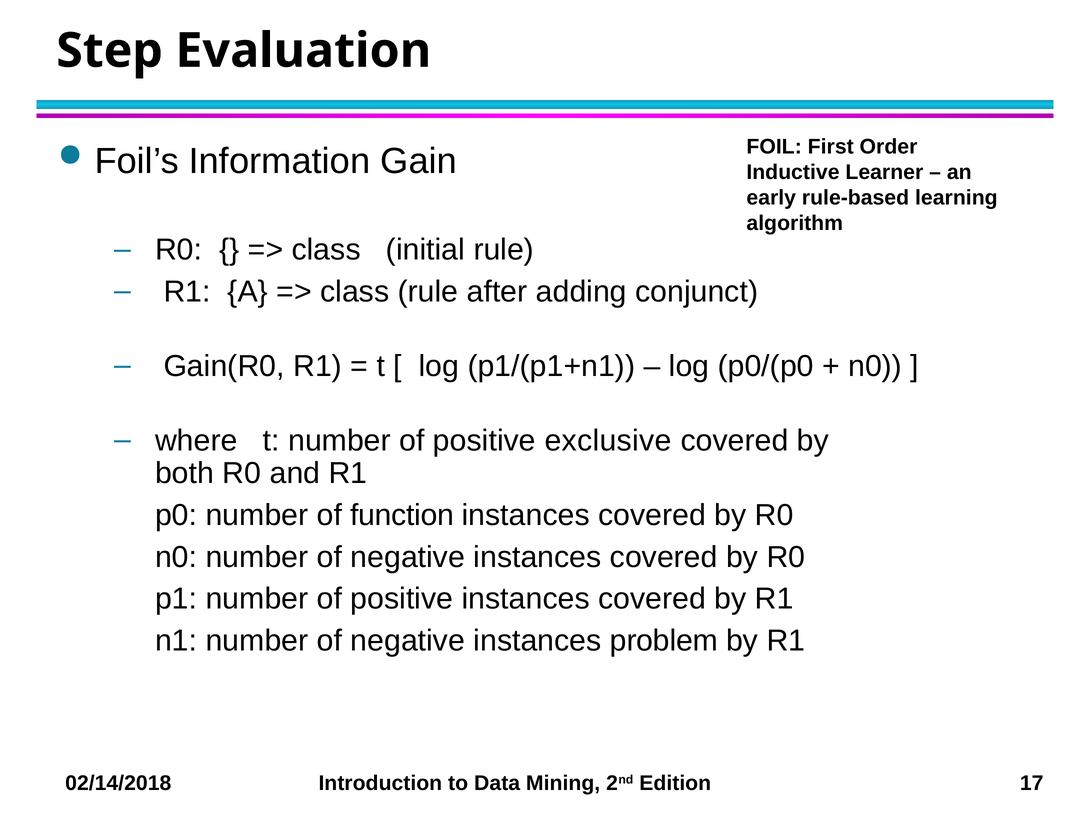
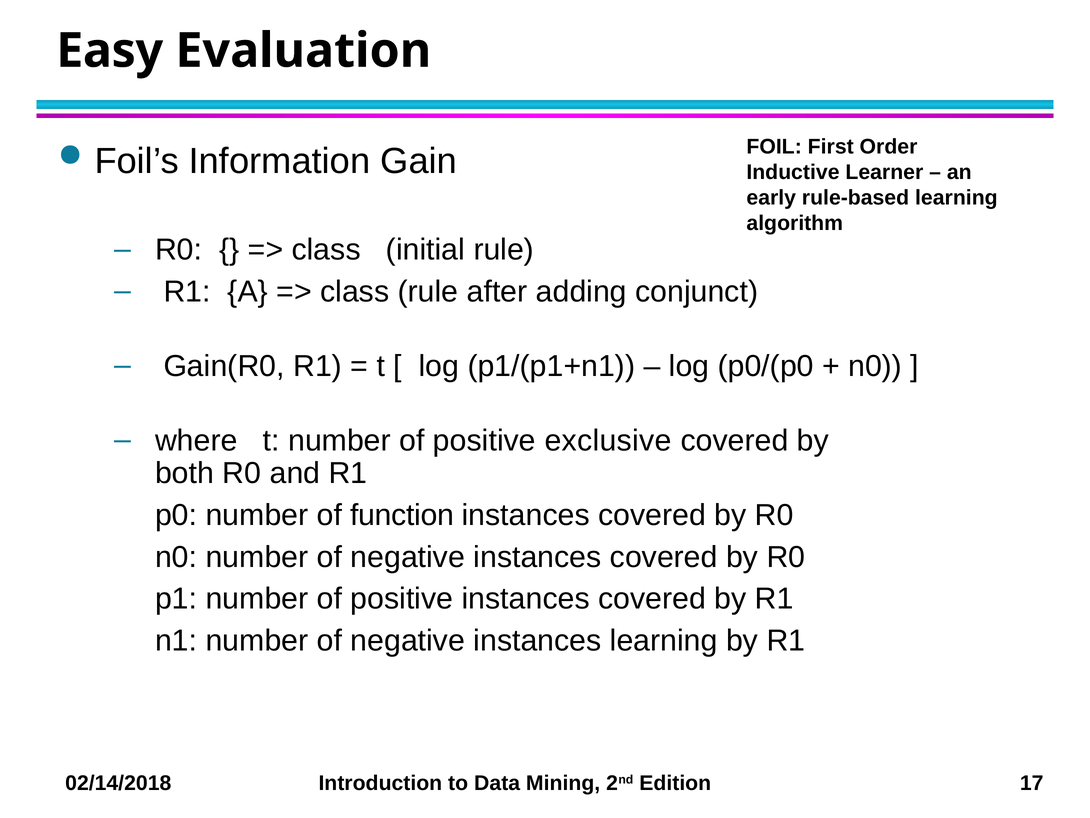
Step: Step -> Easy
instances problem: problem -> learning
